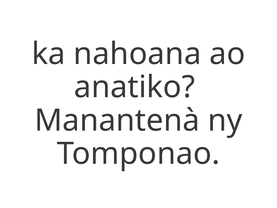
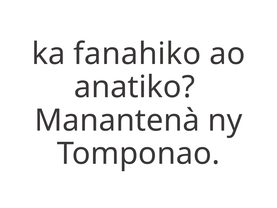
nahoana: nahoana -> fanahiko
